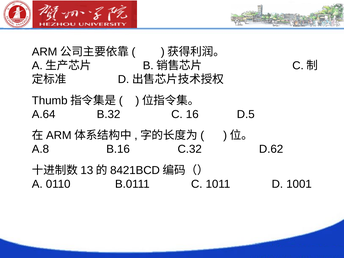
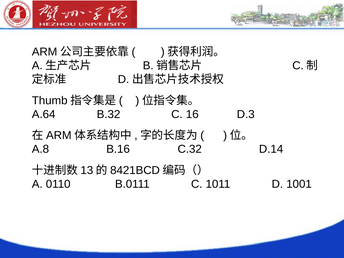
D.5: D.5 -> D.3
D.62: D.62 -> D.14
